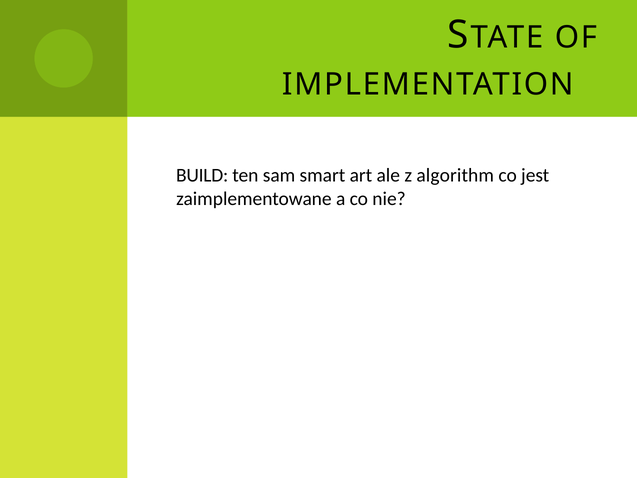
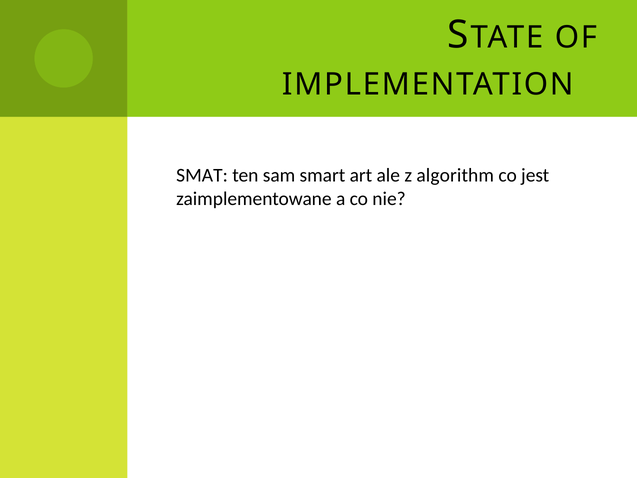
BUILD: BUILD -> SMAT
